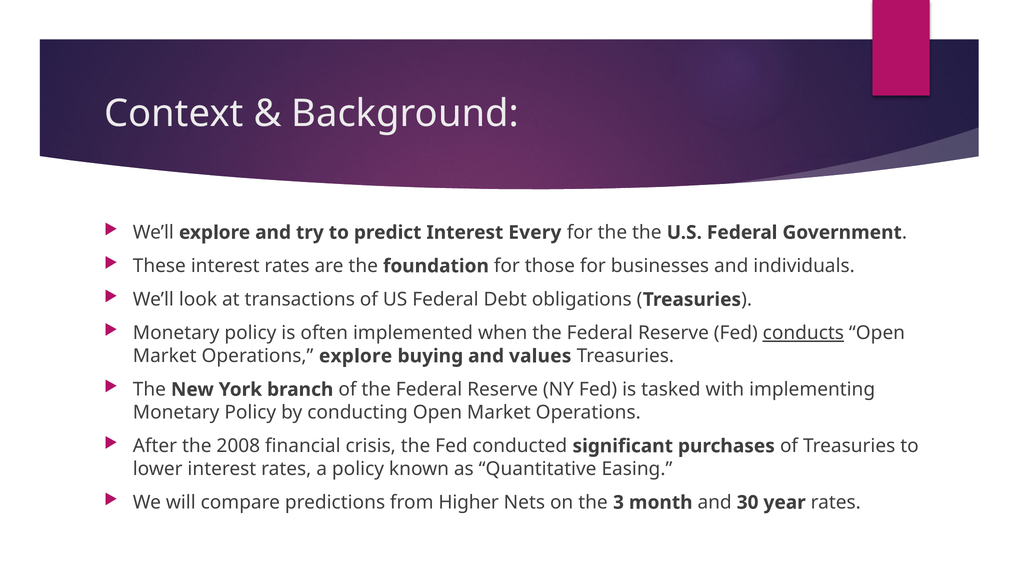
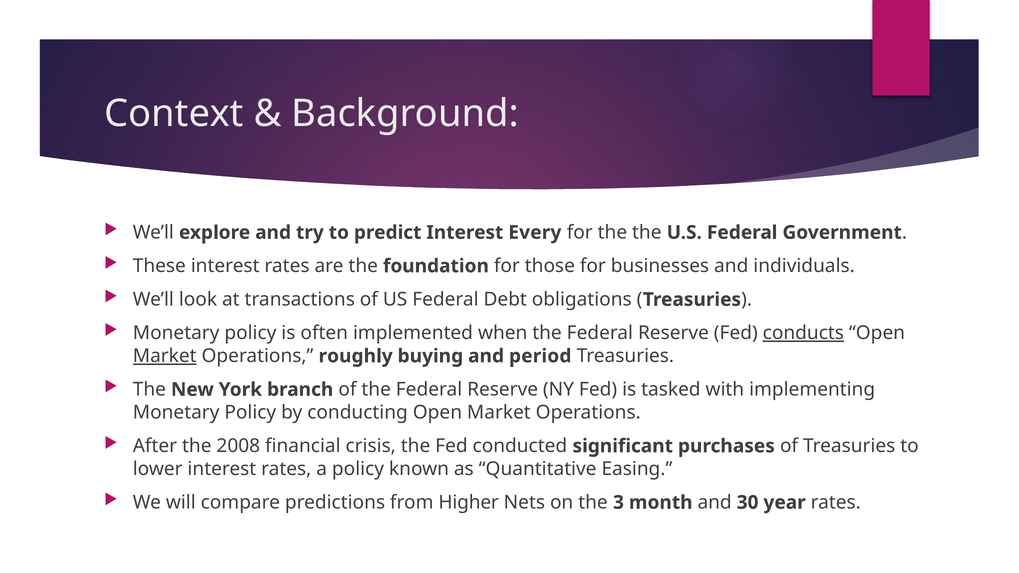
Market at (165, 356) underline: none -> present
Operations explore: explore -> roughly
values: values -> period
